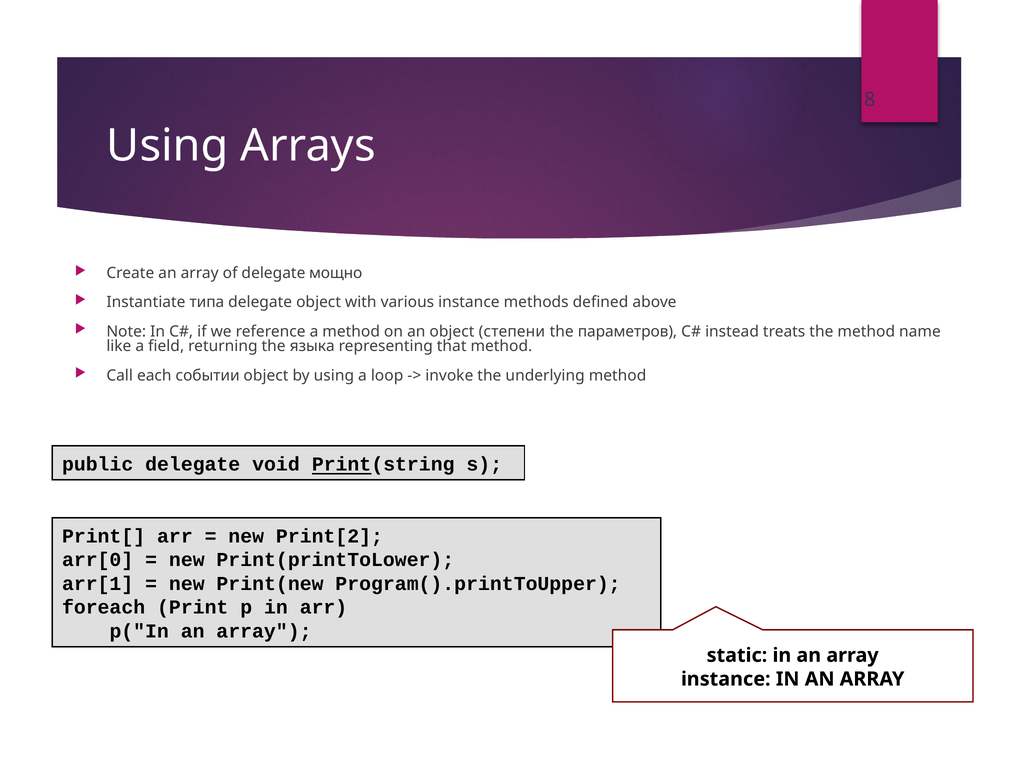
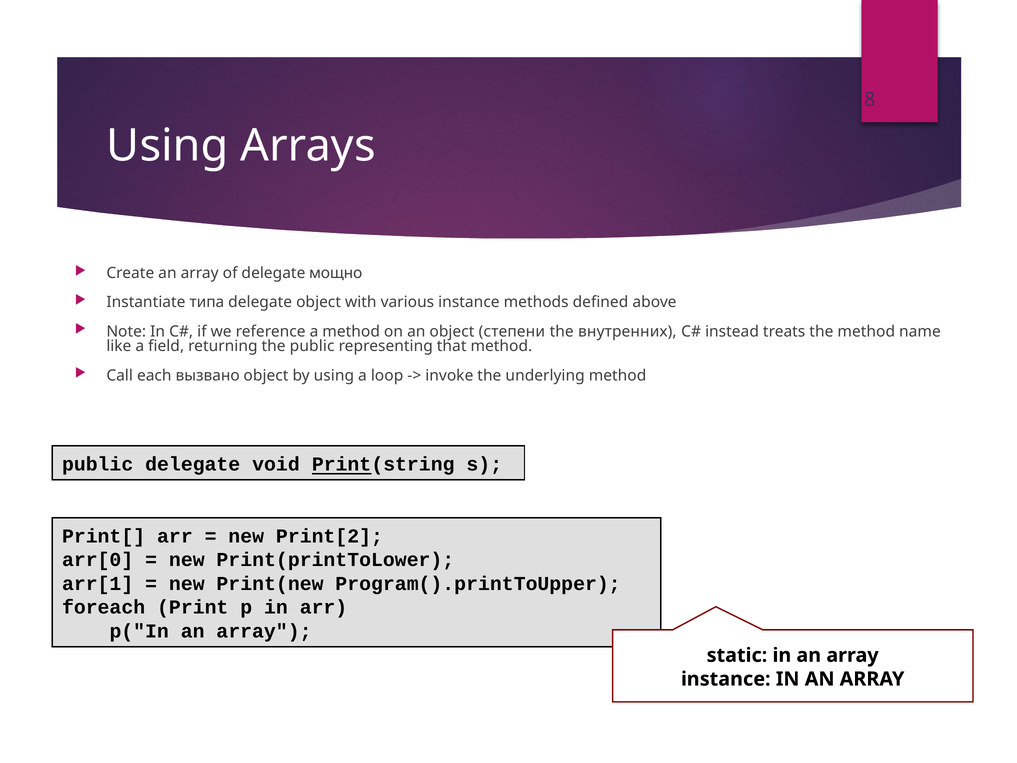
параметров: параметров -> внутренних
the языка: языка -> public
событии: событии -> вызвано
